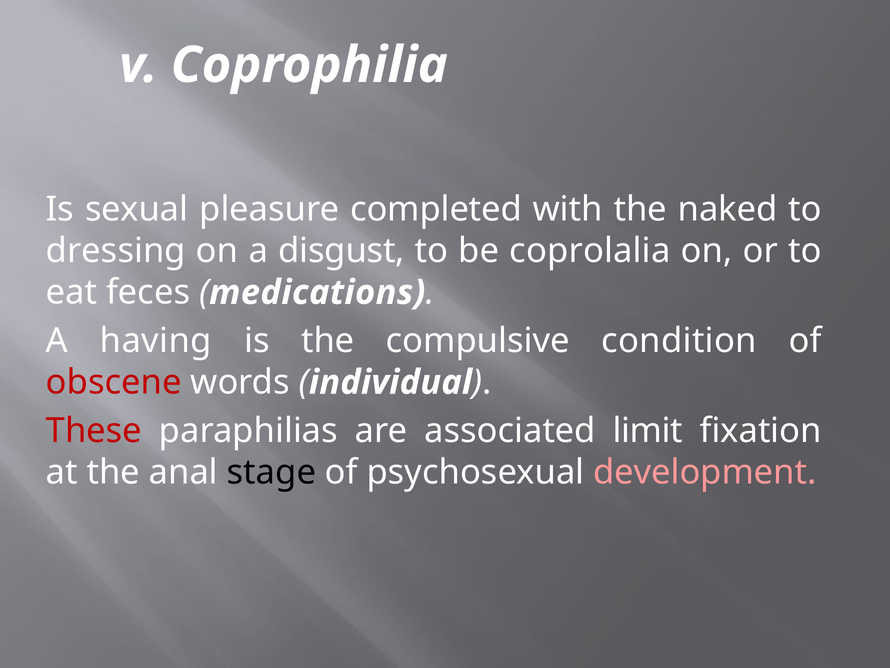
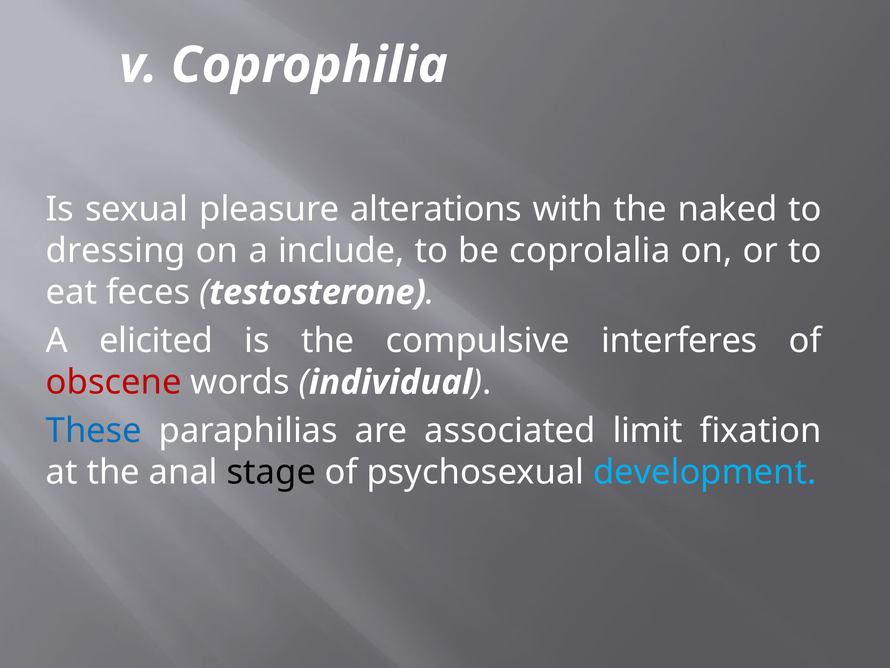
completed: completed -> alterations
disgust: disgust -> include
medications: medications -> testosterone
having: having -> elicited
condition: condition -> interferes
These colour: red -> blue
development colour: pink -> light blue
